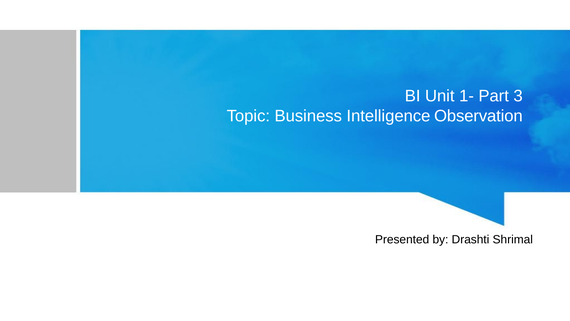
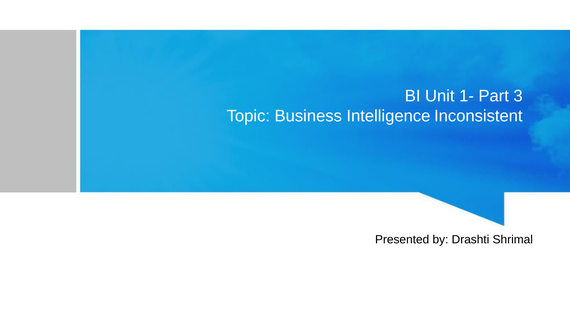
Observation: Observation -> Inconsistent
